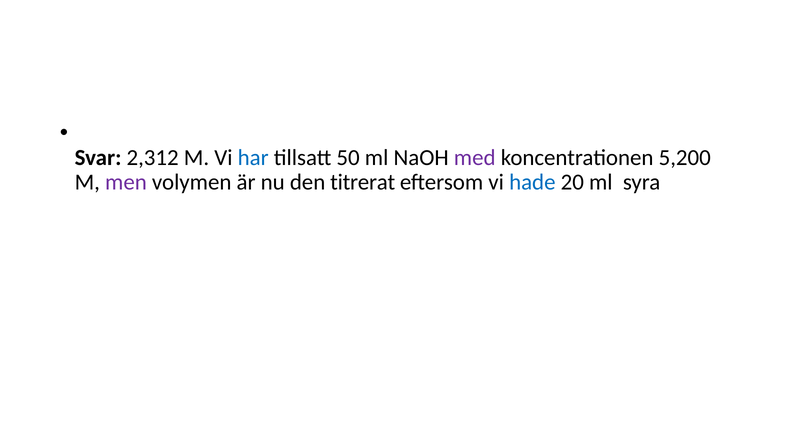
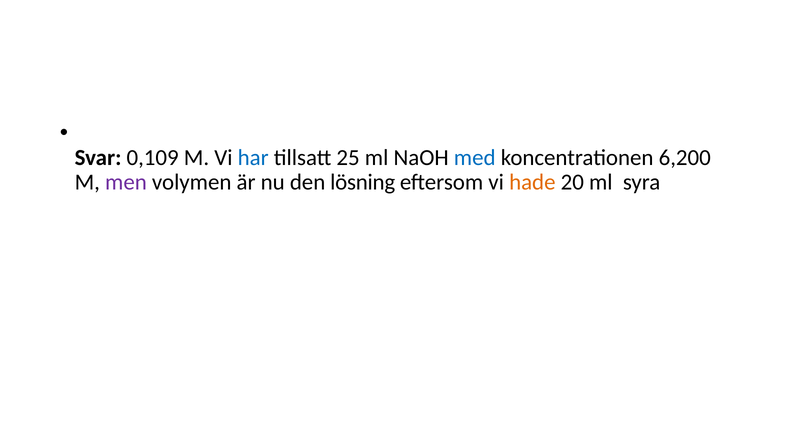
2,312: 2,312 -> 0,109
50: 50 -> 25
med colour: purple -> blue
5,200: 5,200 -> 6,200
titrerat: titrerat -> lösning
hade colour: blue -> orange
